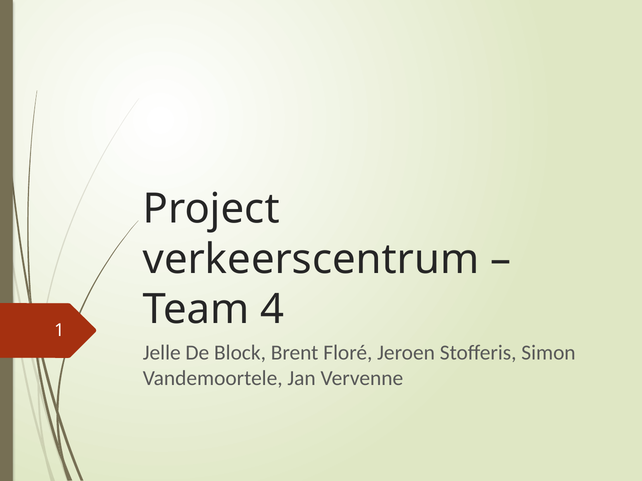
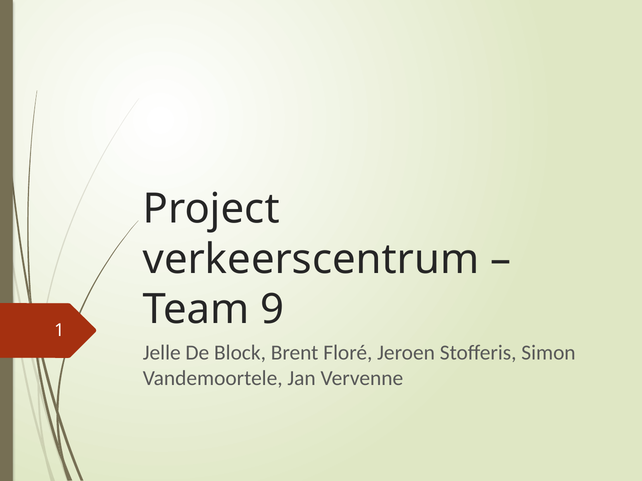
4: 4 -> 9
